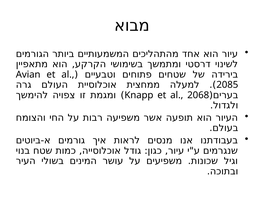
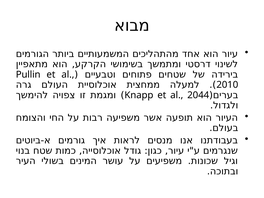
Avian: Avian -> Pullin
2085: 2085 -> 2010
2068: 2068 -> 2044
